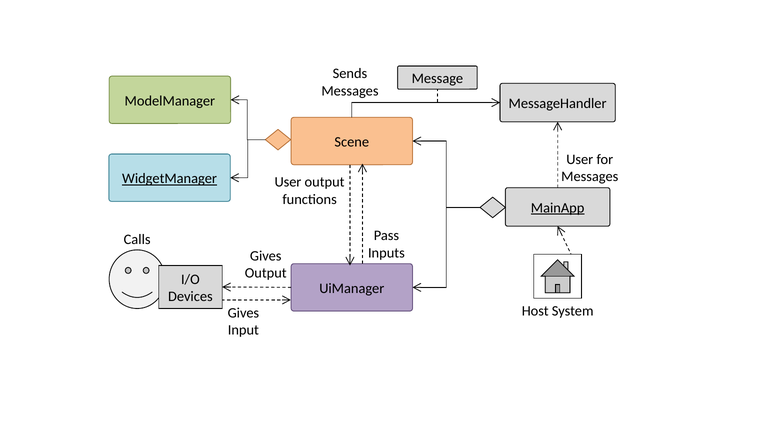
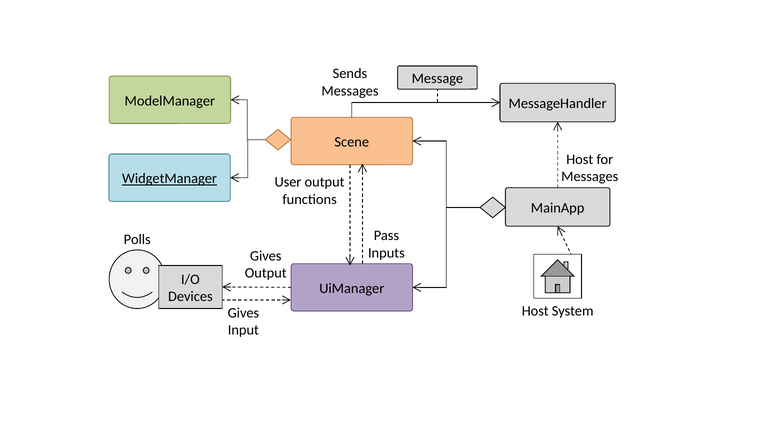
User at (580, 159): User -> Host
MainApp underline: present -> none
Calls: Calls -> Polls
